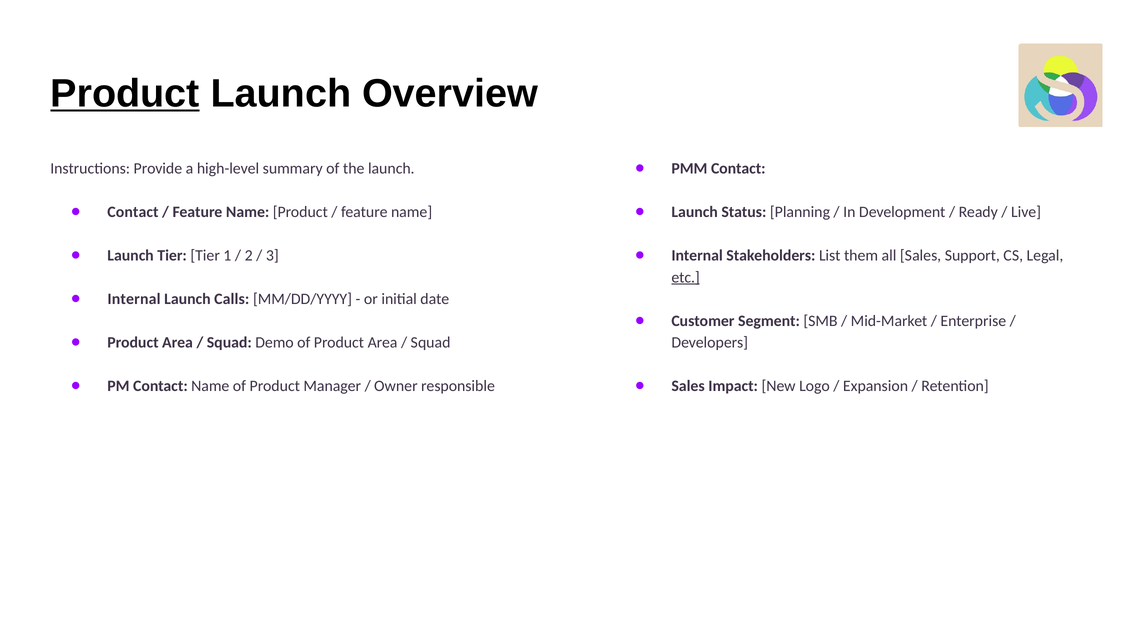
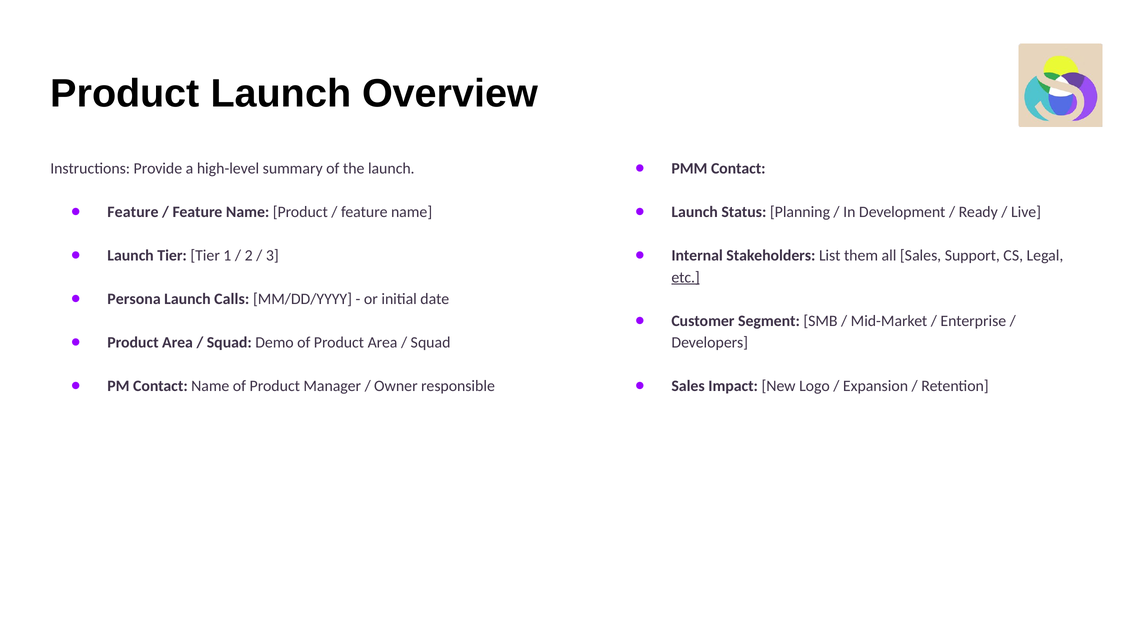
Product at (125, 93) underline: present -> none
Contact at (133, 212): Contact -> Feature
Internal at (134, 299): Internal -> Persona
